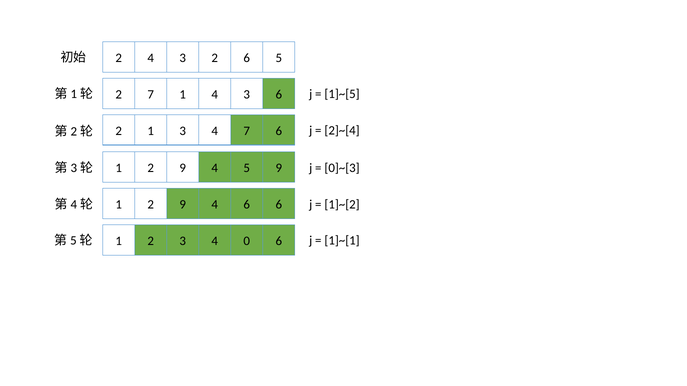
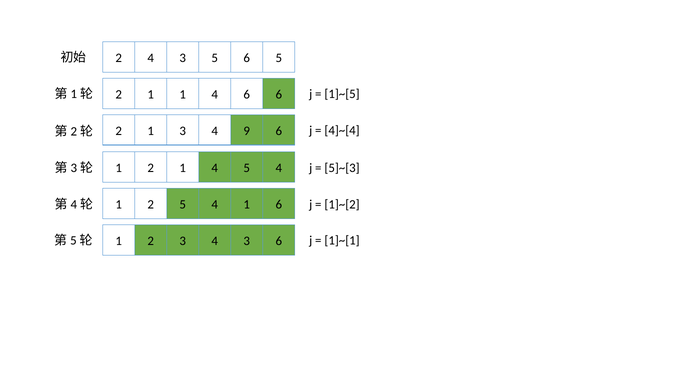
3 2: 2 -> 5
7 at (151, 94): 7 -> 1
1 4 3: 3 -> 6
2]~[4: 2]~[4 -> 4]~[4
4 7: 7 -> 9
0]~[3: 0]~[3 -> 5]~[3
9 at (183, 168): 9 -> 1
4 5 9: 9 -> 4
9 at (183, 205): 9 -> 5
4 6: 6 -> 1
3 4 0: 0 -> 3
